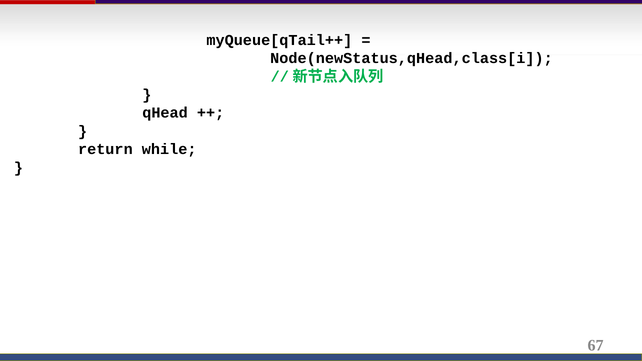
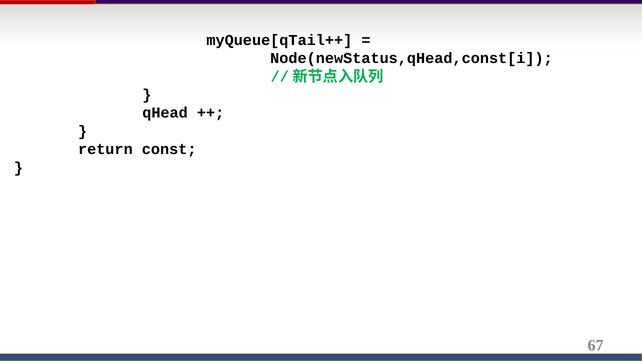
Node(newStatus,qHead,class[i: Node(newStatus,qHead,class[i -> Node(newStatus,qHead,const[i
while: while -> const
